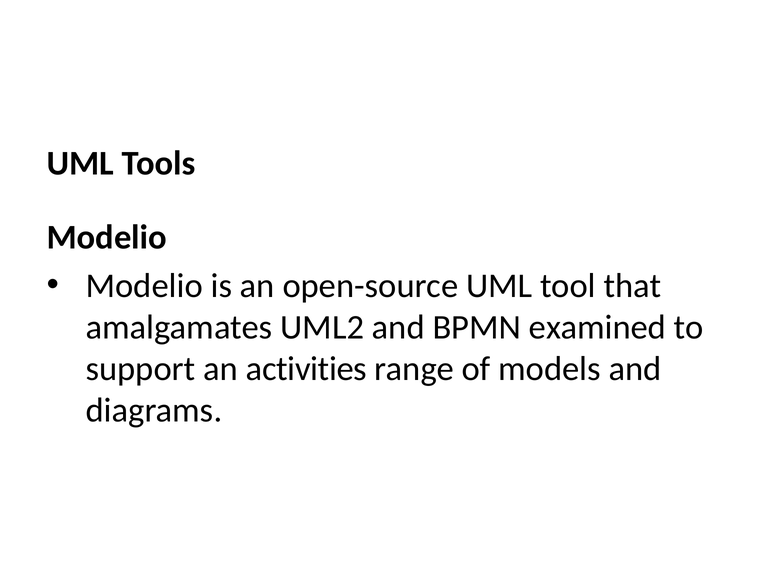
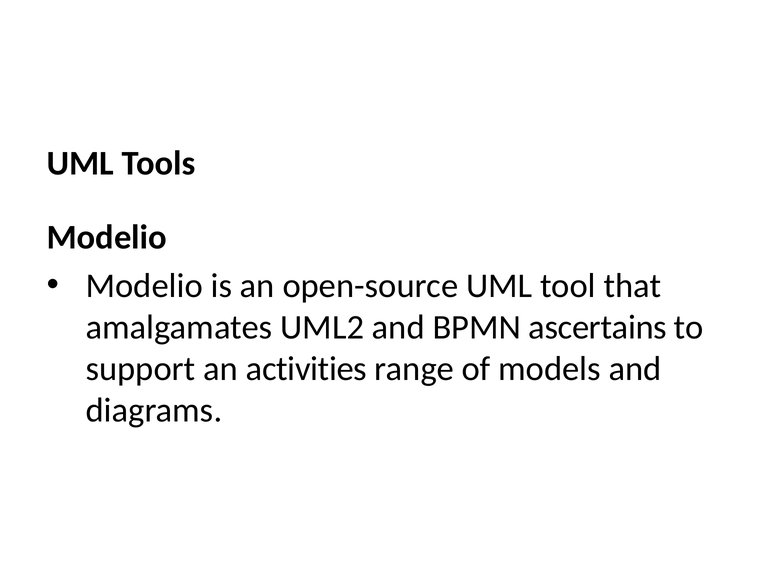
examined: examined -> ascertains
